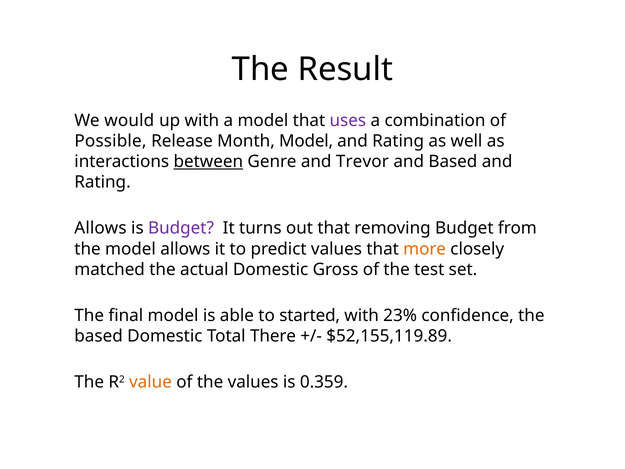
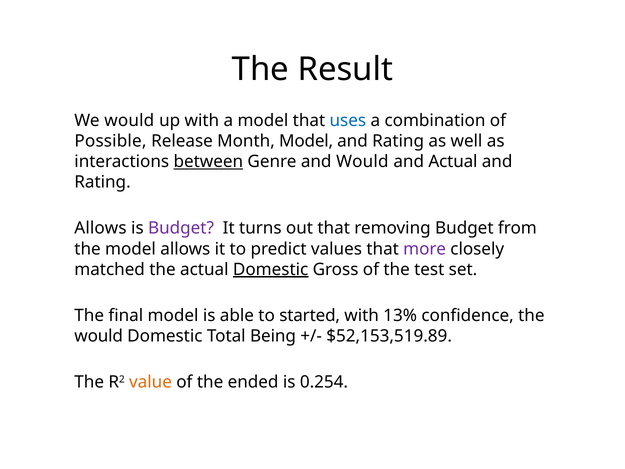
uses colour: purple -> blue
and Trevor: Trevor -> Would
and Based: Based -> Actual
more colour: orange -> purple
Domestic at (271, 269) underline: none -> present
23%: 23% -> 13%
based at (99, 336): based -> would
There: There -> Being
$52,155,119.89: $52,155,119.89 -> $52,153,519.89
the values: values -> ended
0.359: 0.359 -> 0.254
